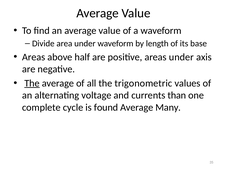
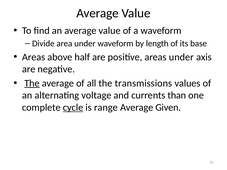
trigonometric: trigonometric -> transmissions
cycle underline: none -> present
found: found -> range
Many: Many -> Given
